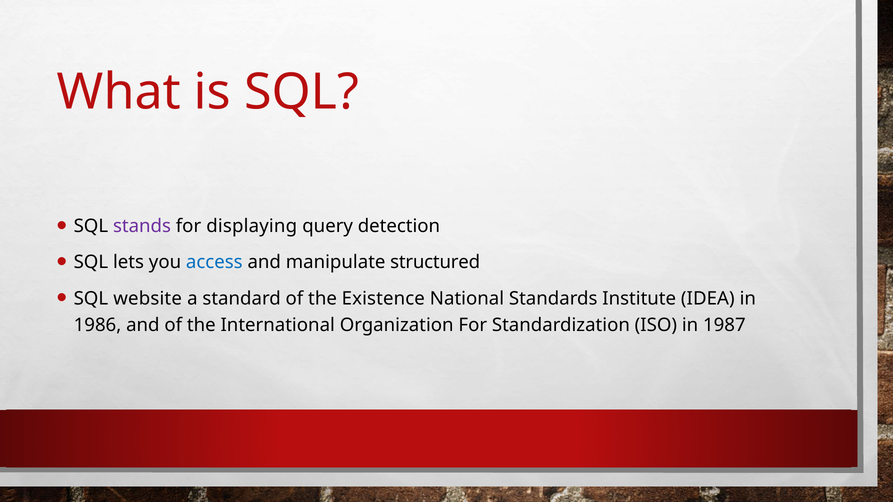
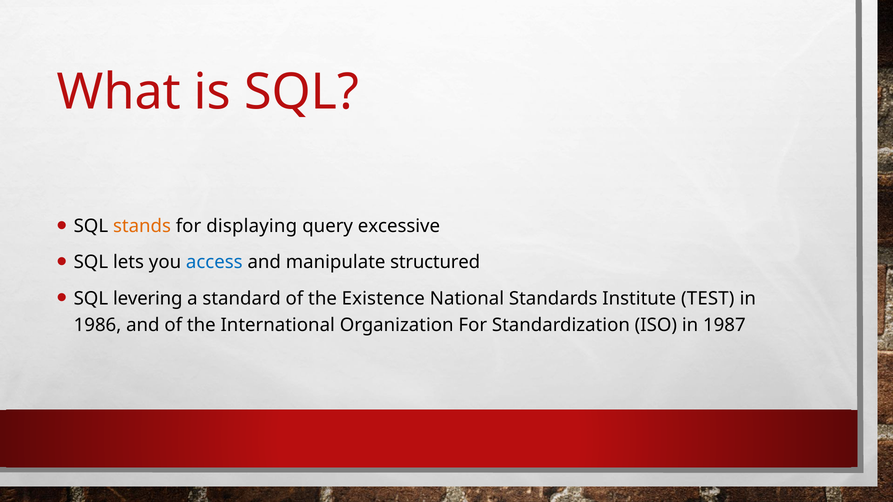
stands colour: purple -> orange
detection: detection -> excessive
website: website -> levering
IDEA: IDEA -> TEST
